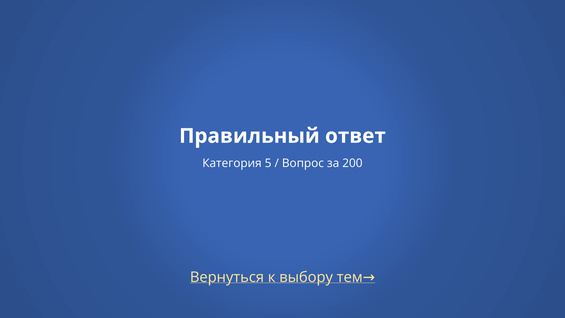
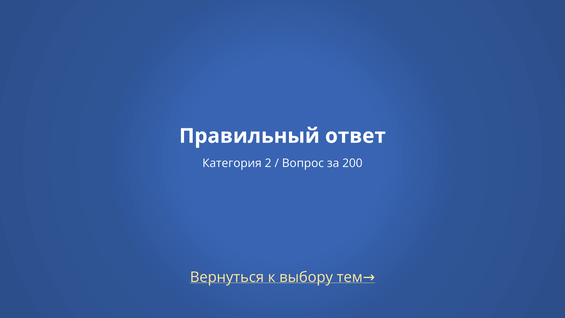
5: 5 -> 2
